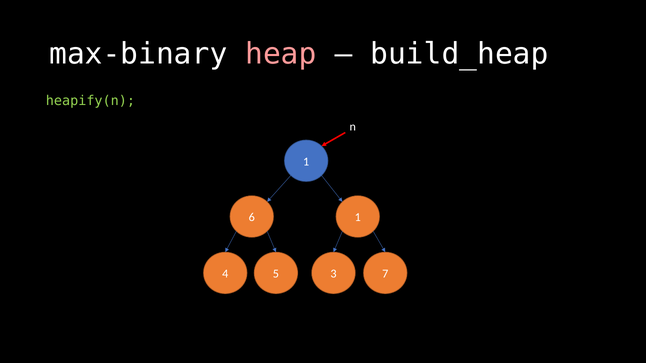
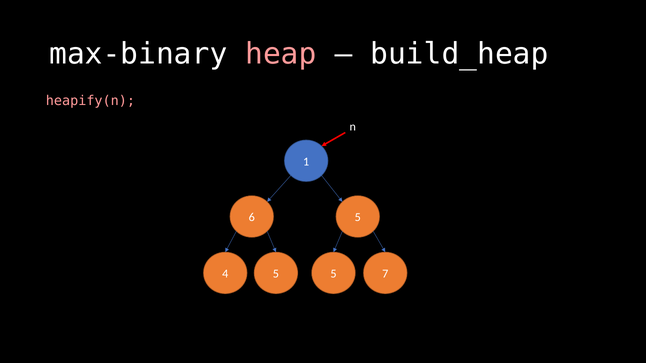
heapify(n colour: light green -> pink
6 1: 1 -> 5
5 3: 3 -> 5
